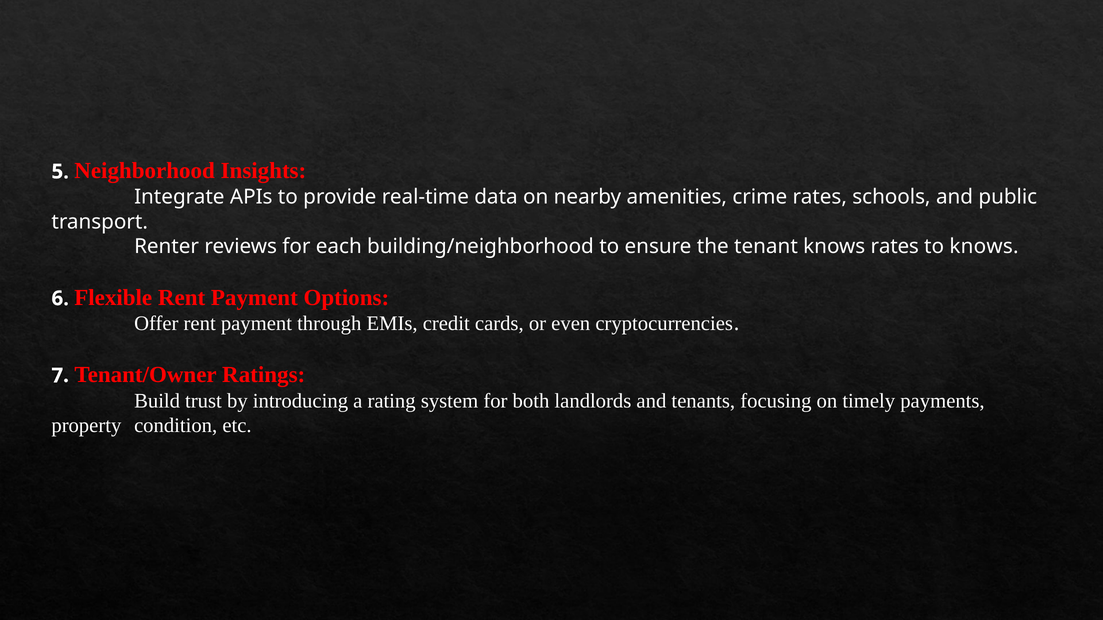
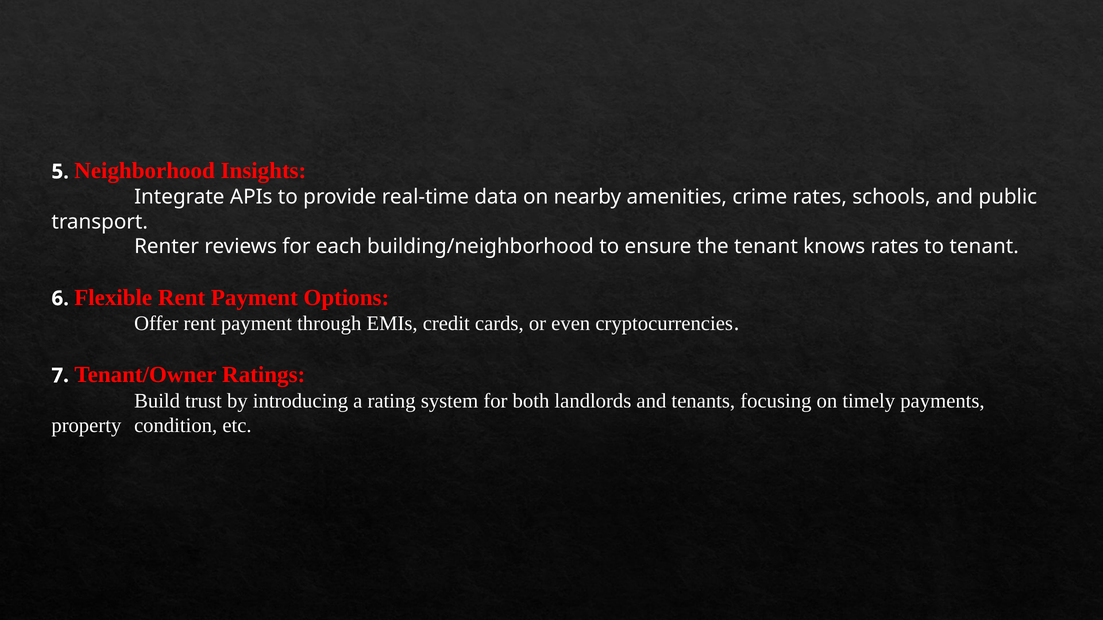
to knows: knows -> tenant
